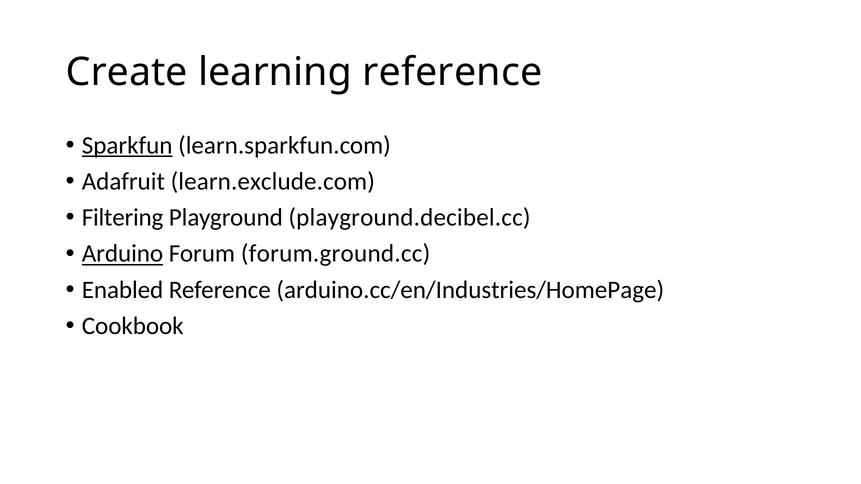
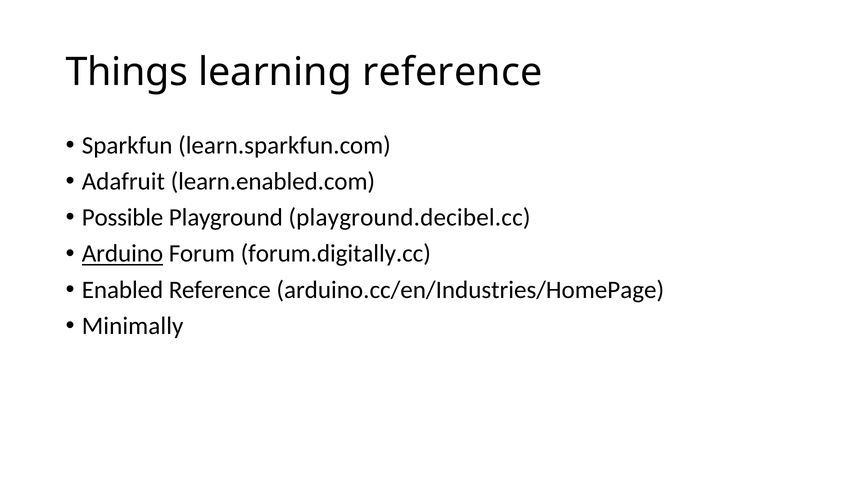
Create: Create -> Things
Sparkfun underline: present -> none
learn.exclude.com: learn.exclude.com -> learn.enabled.com
Filtering: Filtering -> Possible
forum.ground.cc: forum.ground.cc -> forum.digitally.cc
Cookbook: Cookbook -> Minimally
